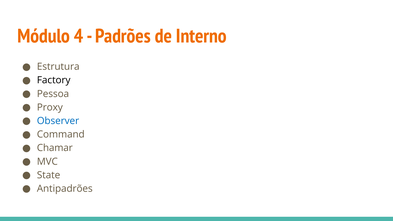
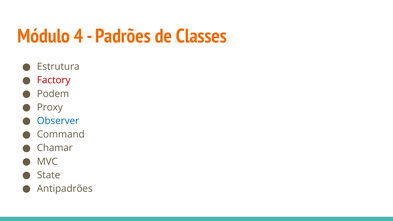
Interno: Interno -> Classes
Factory colour: black -> red
Pessoa: Pessoa -> Podem
